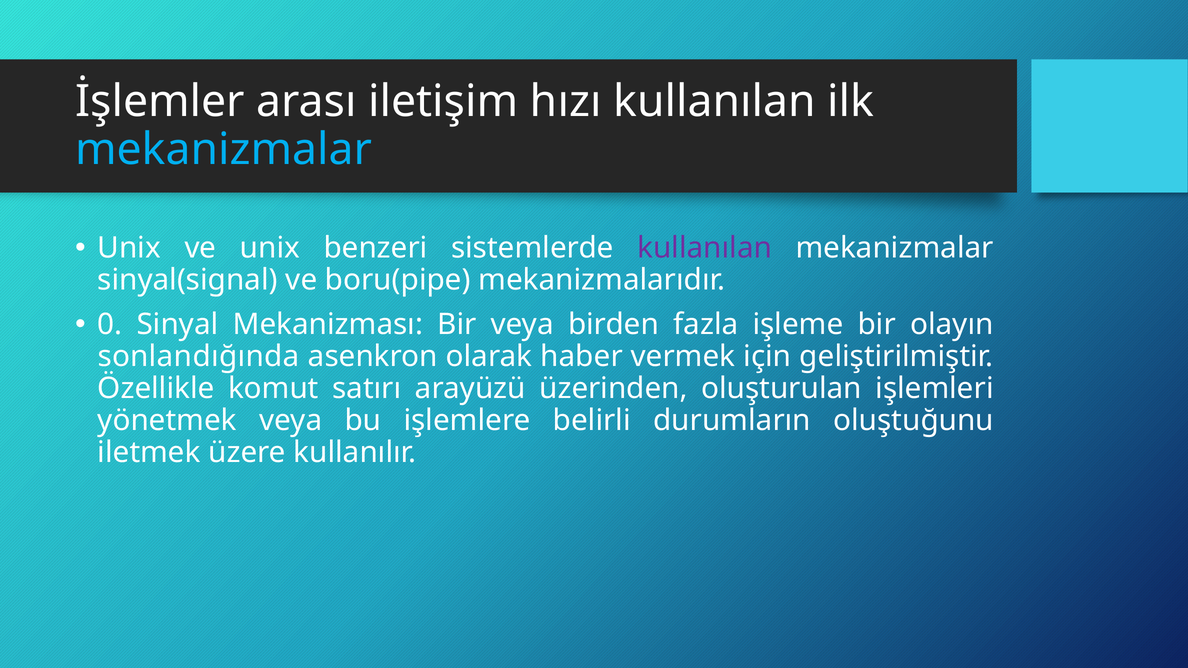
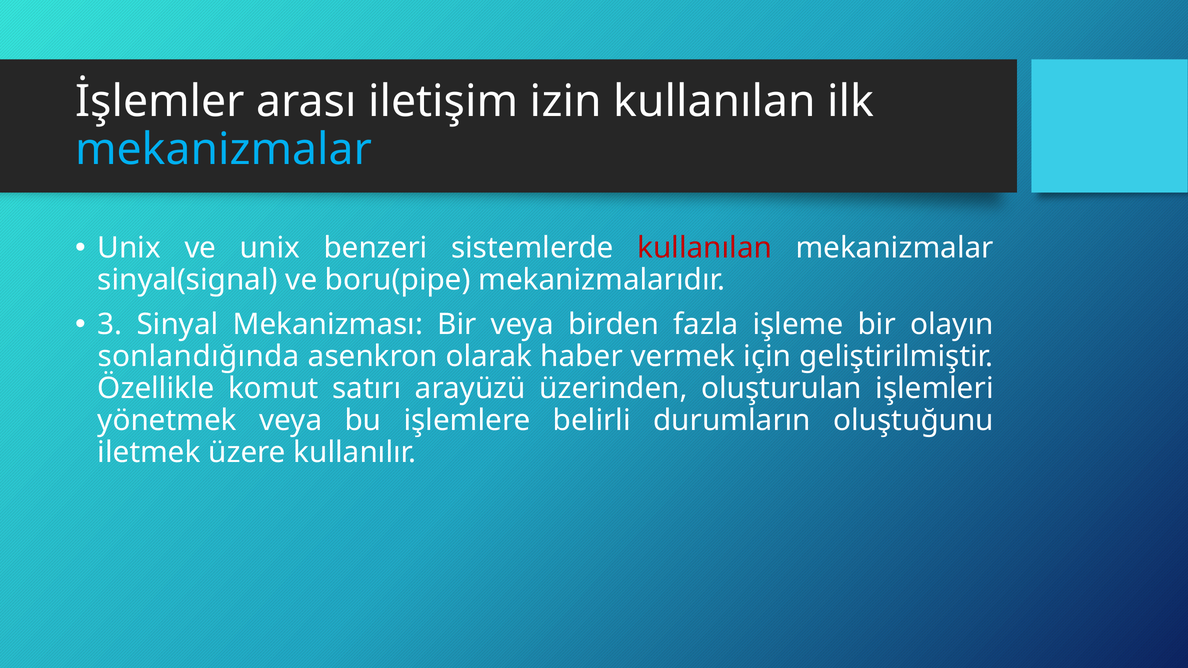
hızı: hızı -> izin
kullanılan at (705, 248) colour: purple -> red
0: 0 -> 3
